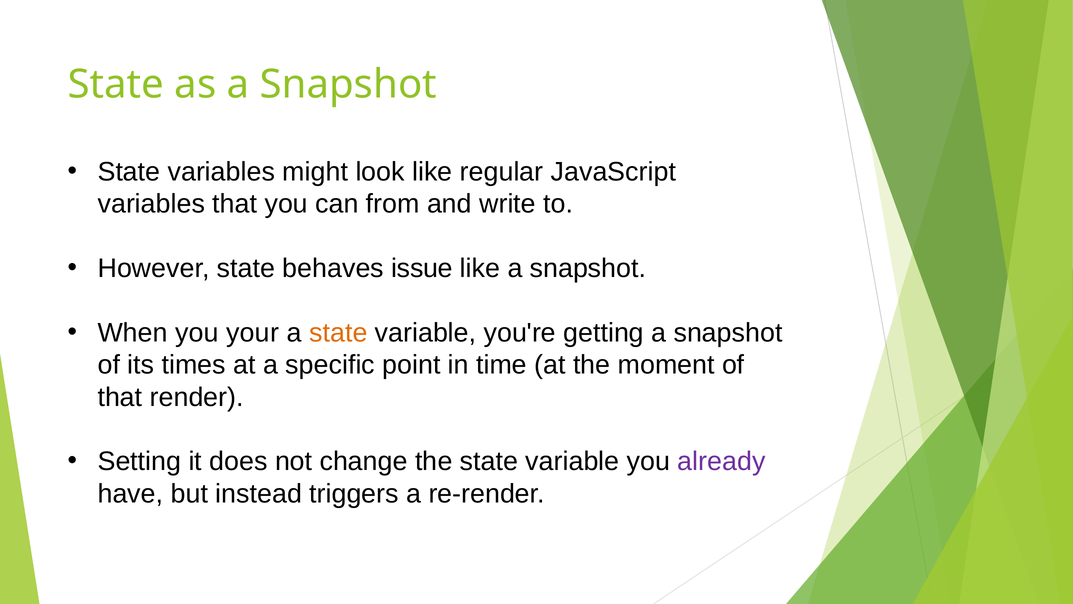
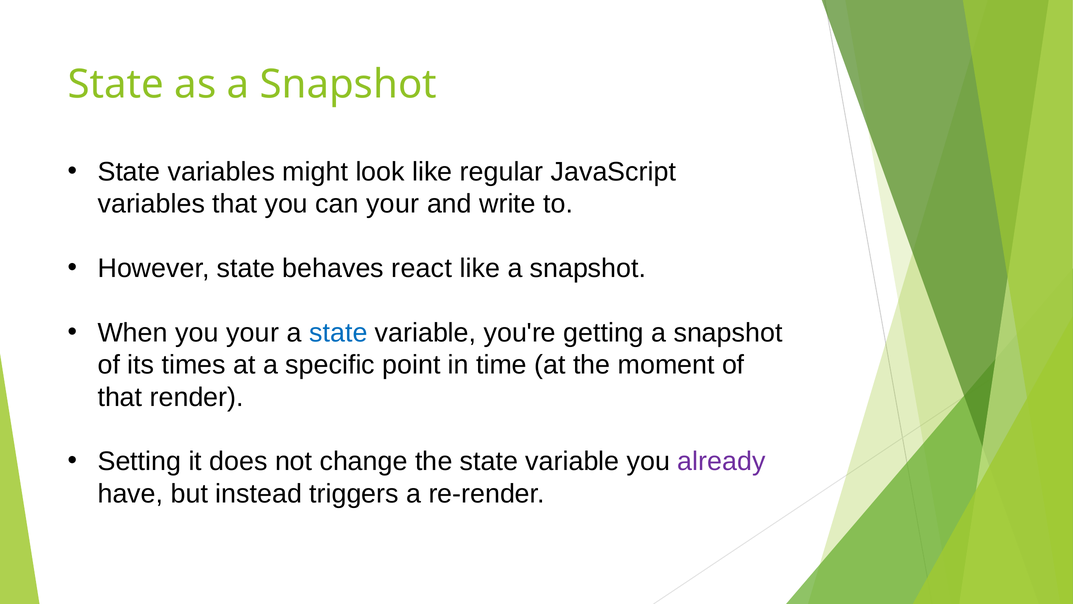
can from: from -> your
issue: issue -> react
state at (338, 332) colour: orange -> blue
